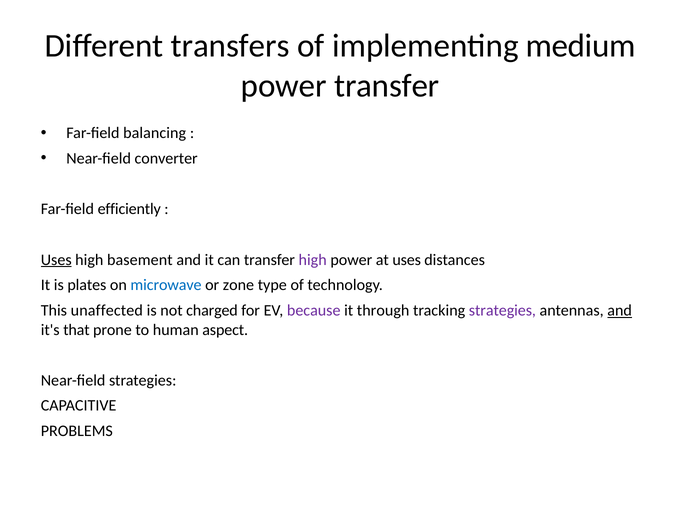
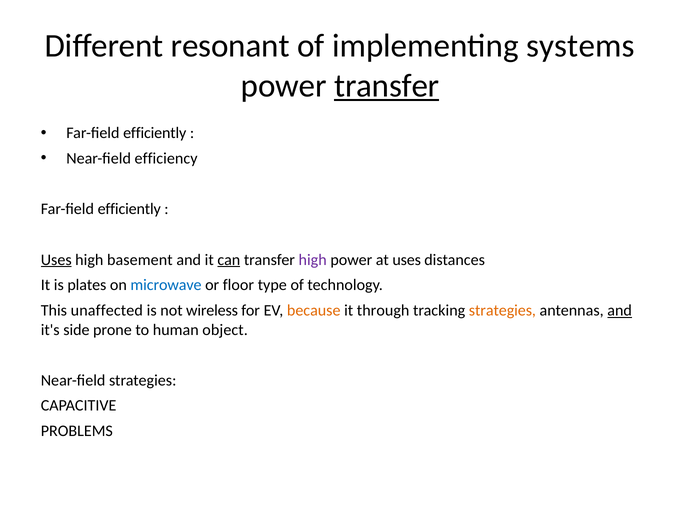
transfers: transfers -> resonant
medium: medium -> systems
transfer at (387, 86) underline: none -> present
balancing at (155, 133): balancing -> efficiently
converter: converter -> efficiency
can underline: none -> present
zone: zone -> floor
charged: charged -> wireless
because colour: purple -> orange
strategies at (502, 310) colour: purple -> orange
that: that -> side
aspect: aspect -> object
